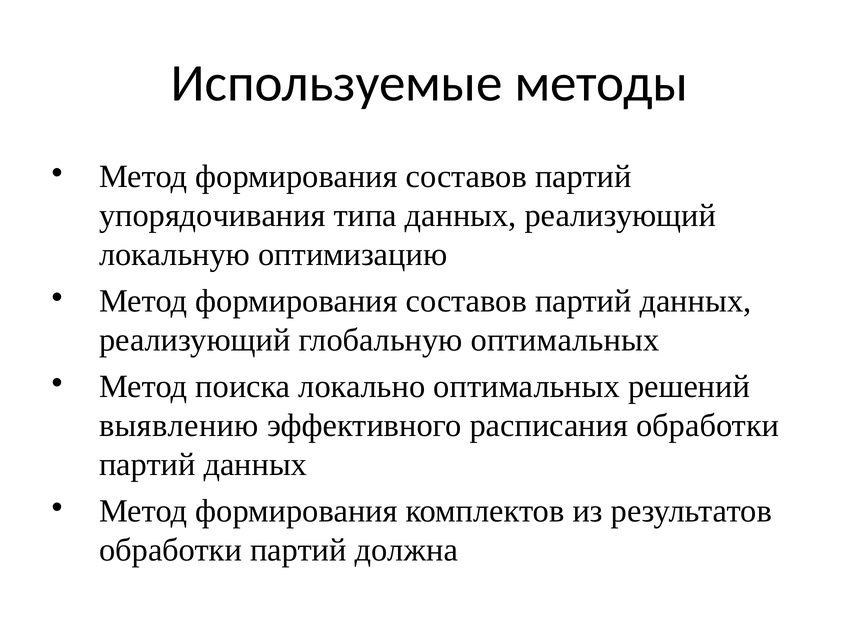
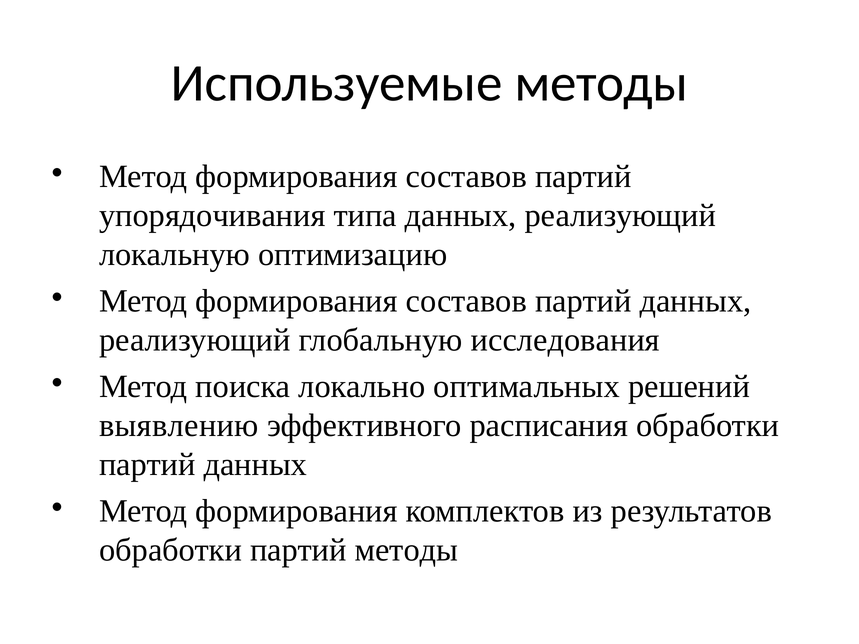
глобальную оптимальных: оптимальных -> исследования
партий должна: должна -> методы
